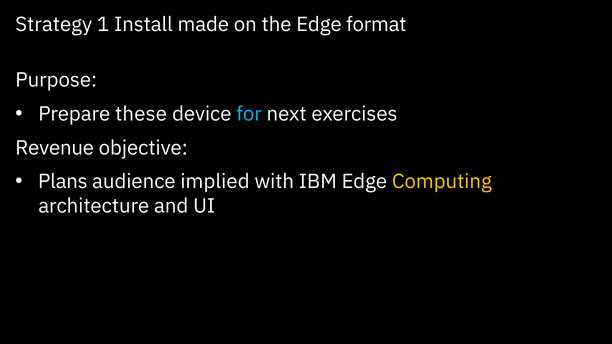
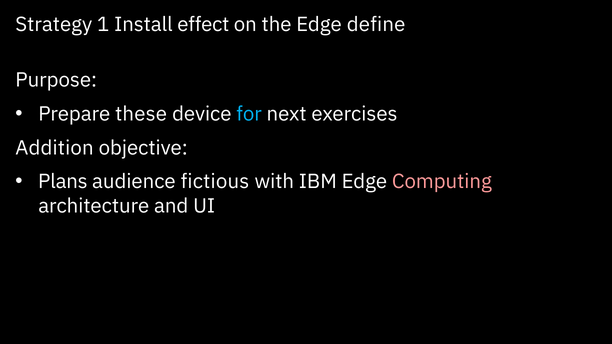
made: made -> effect
format: format -> define
Revenue: Revenue -> Addition
implied: implied -> fictious
Computing colour: yellow -> pink
